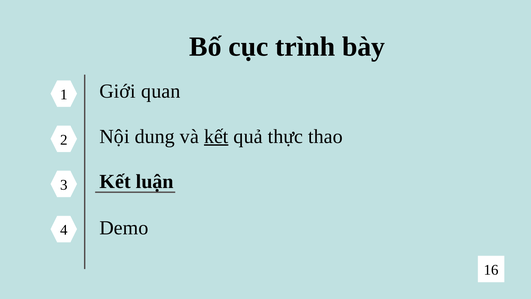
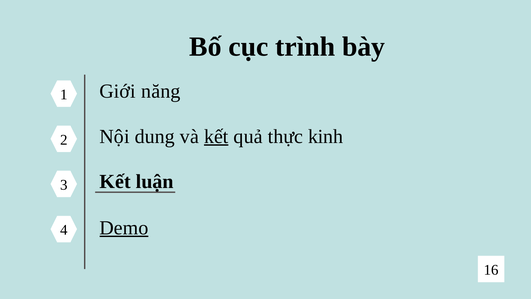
quan: quan -> năng
thao: thao -> kinh
Demo underline: none -> present
